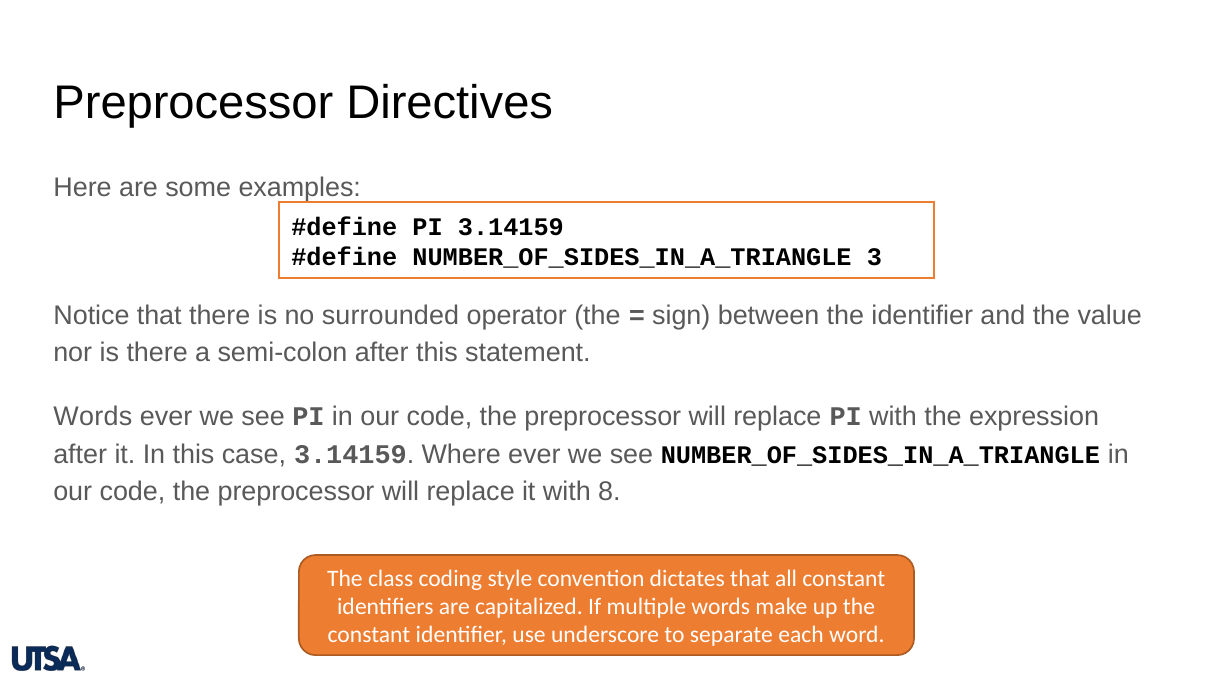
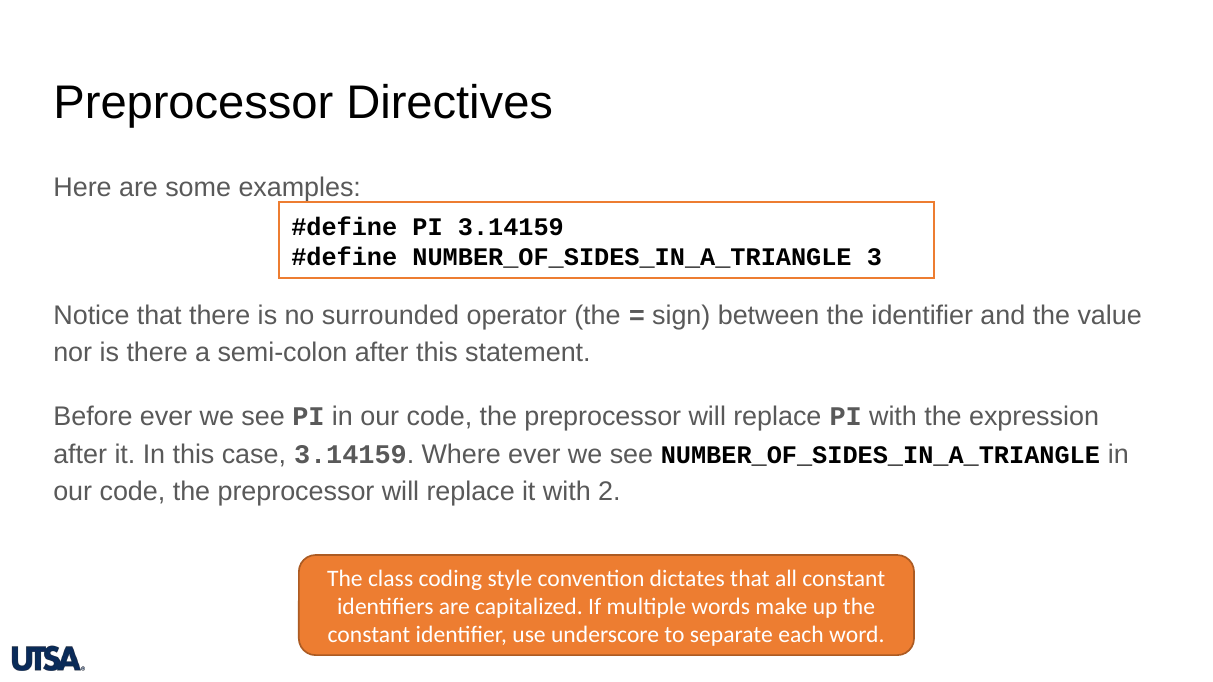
Words at (93, 417): Words -> Before
8: 8 -> 2
